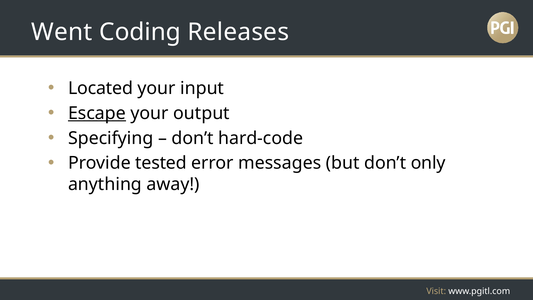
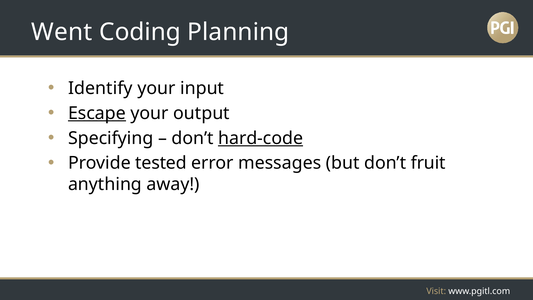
Releases: Releases -> Planning
Located: Located -> Identify
hard-code underline: none -> present
only: only -> fruit
